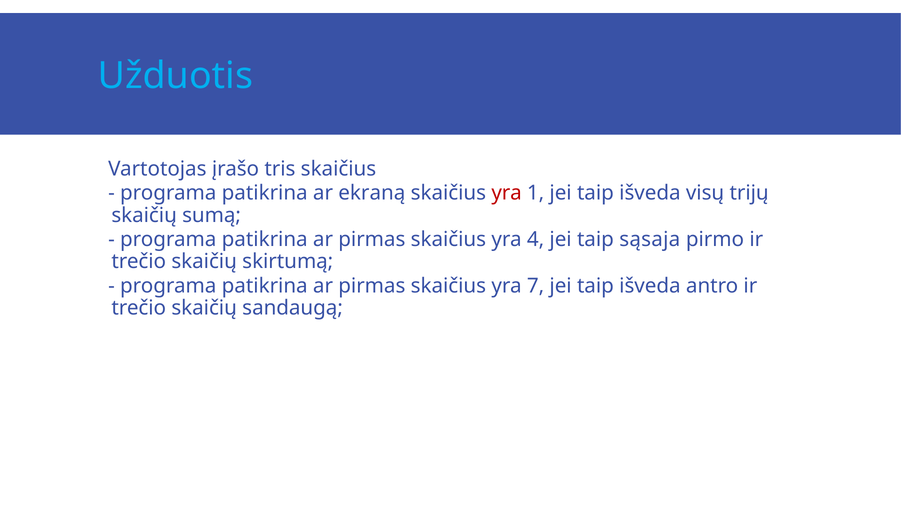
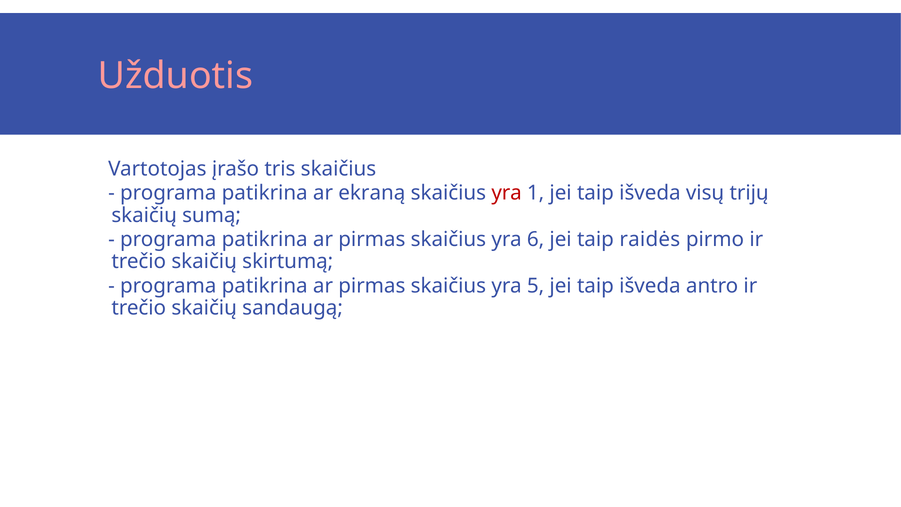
Užduotis colour: light blue -> pink
4: 4 -> 6
sąsaja: sąsaja -> raidės
7: 7 -> 5
